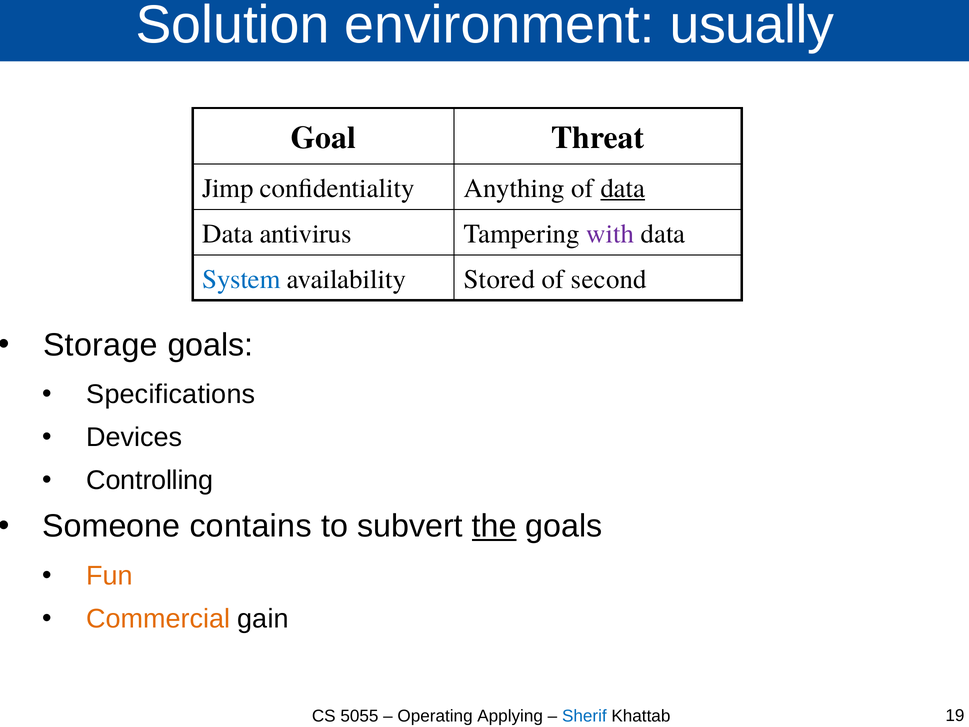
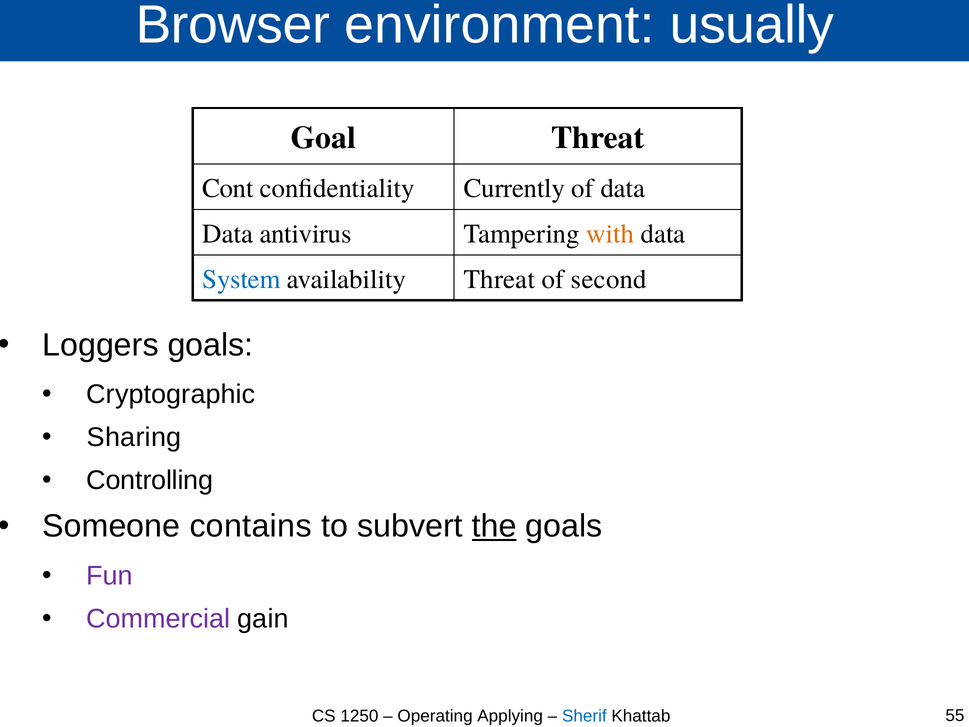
Solution: Solution -> Browser
Jimp: Jimp -> Cont
Anything: Anything -> Currently
data at (623, 188) underline: present -> none
with colour: purple -> orange
availability Stored: Stored -> Threat
Storage: Storage -> Loggers
Specifications: Specifications -> Cryptographic
Devices: Devices -> Sharing
Fun colour: orange -> purple
Commercial colour: orange -> purple
5055: 5055 -> 1250
19: 19 -> 55
